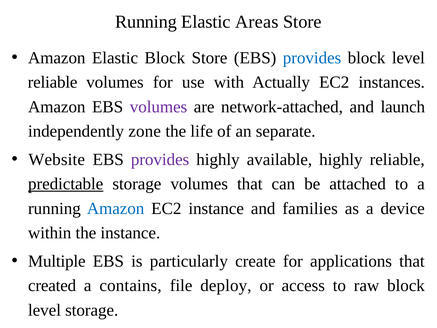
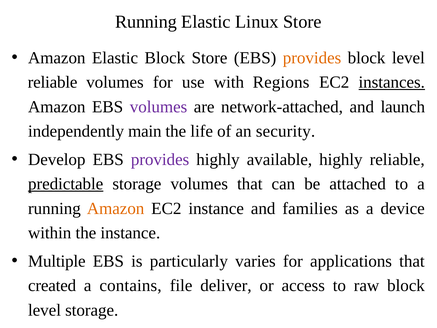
Areas: Areas -> Linux
provides at (312, 58) colour: blue -> orange
Actually: Actually -> Regions
instances underline: none -> present
zone: zone -> main
separate: separate -> security
Website: Website -> Develop
Amazon at (116, 208) colour: blue -> orange
create: create -> varies
deploy: deploy -> deliver
